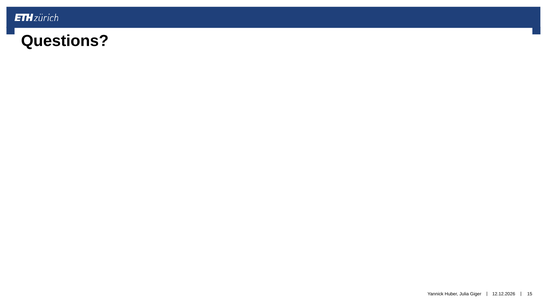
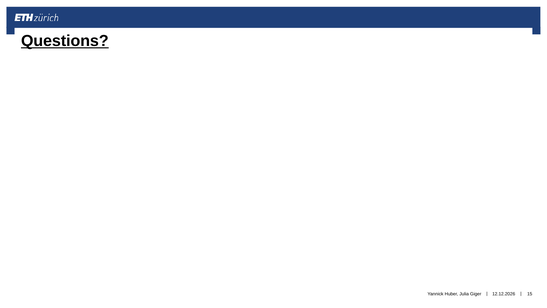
Questions underline: none -> present
